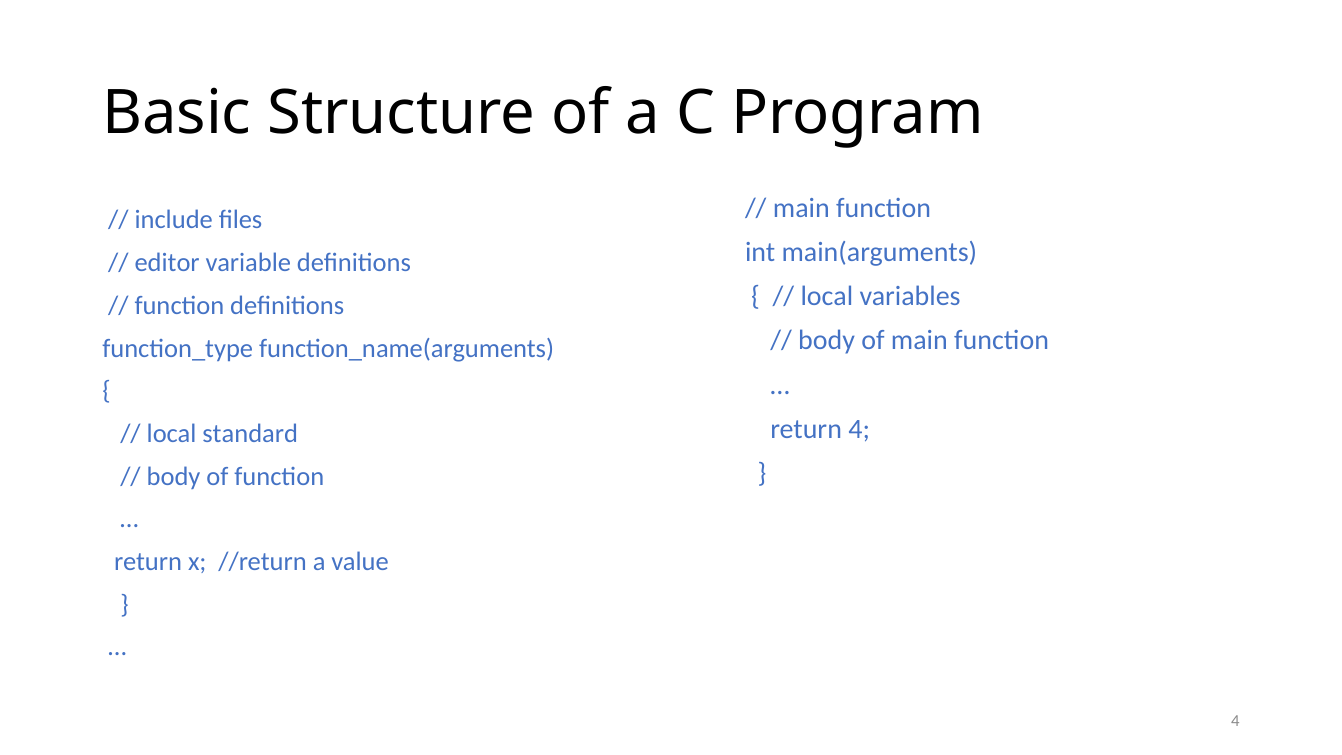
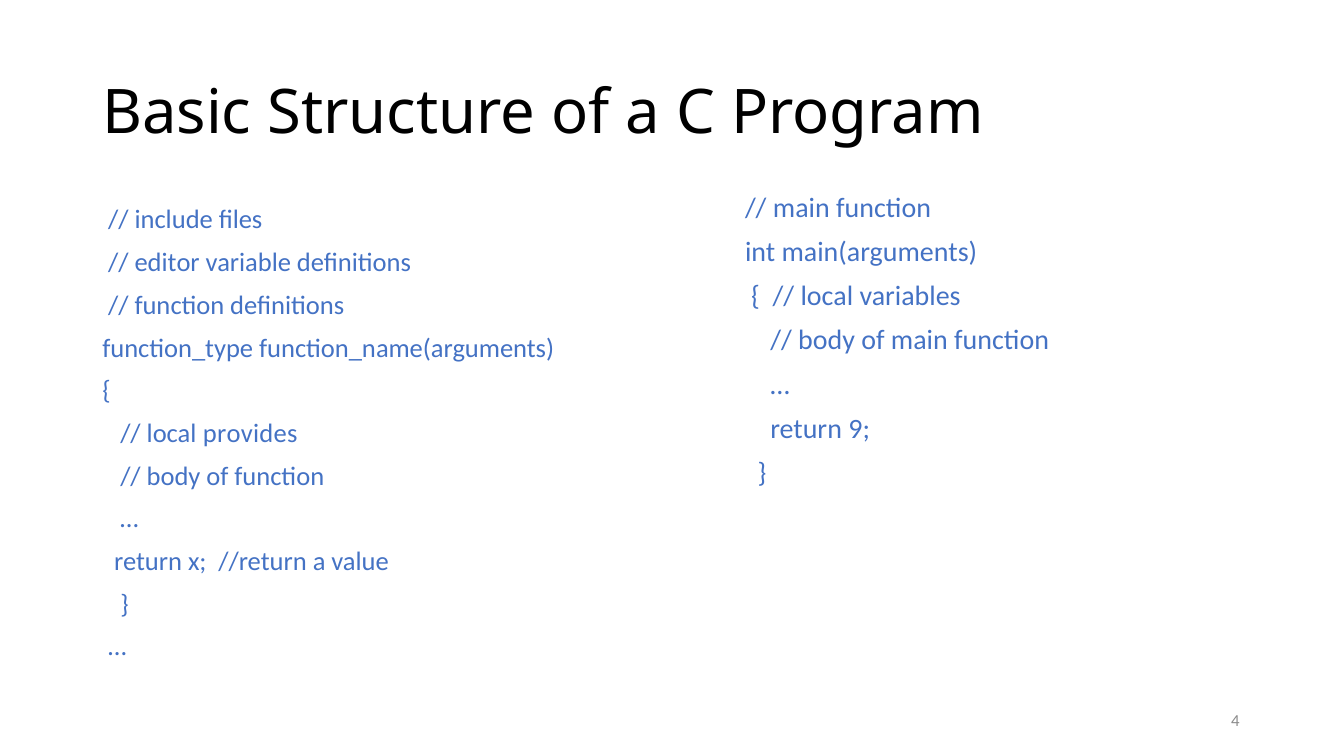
return 4: 4 -> 9
standard: standard -> provides
